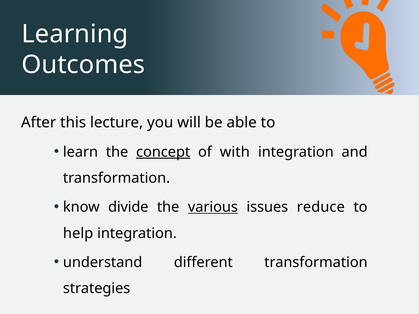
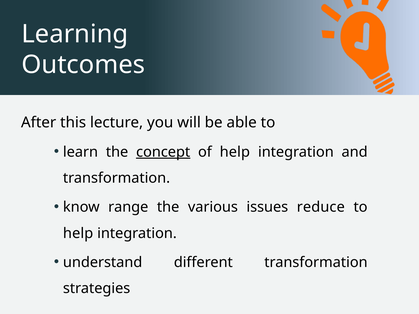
of with: with -> help
divide: divide -> range
various underline: present -> none
